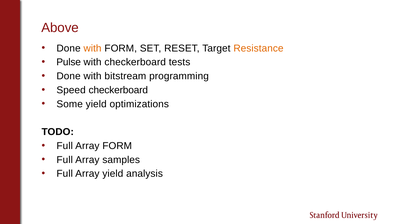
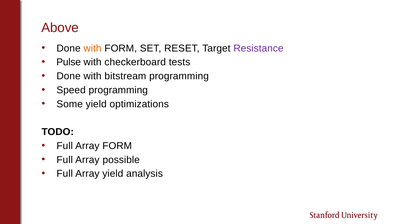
Resistance colour: orange -> purple
Speed checkerboard: checkerboard -> programming
samples: samples -> possible
